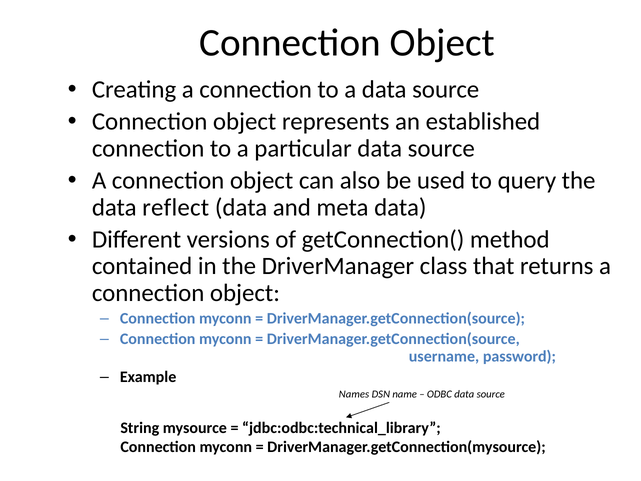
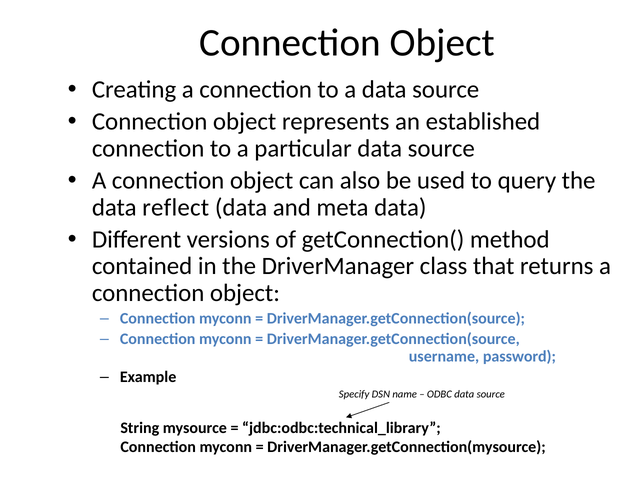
Names: Names -> Specify
